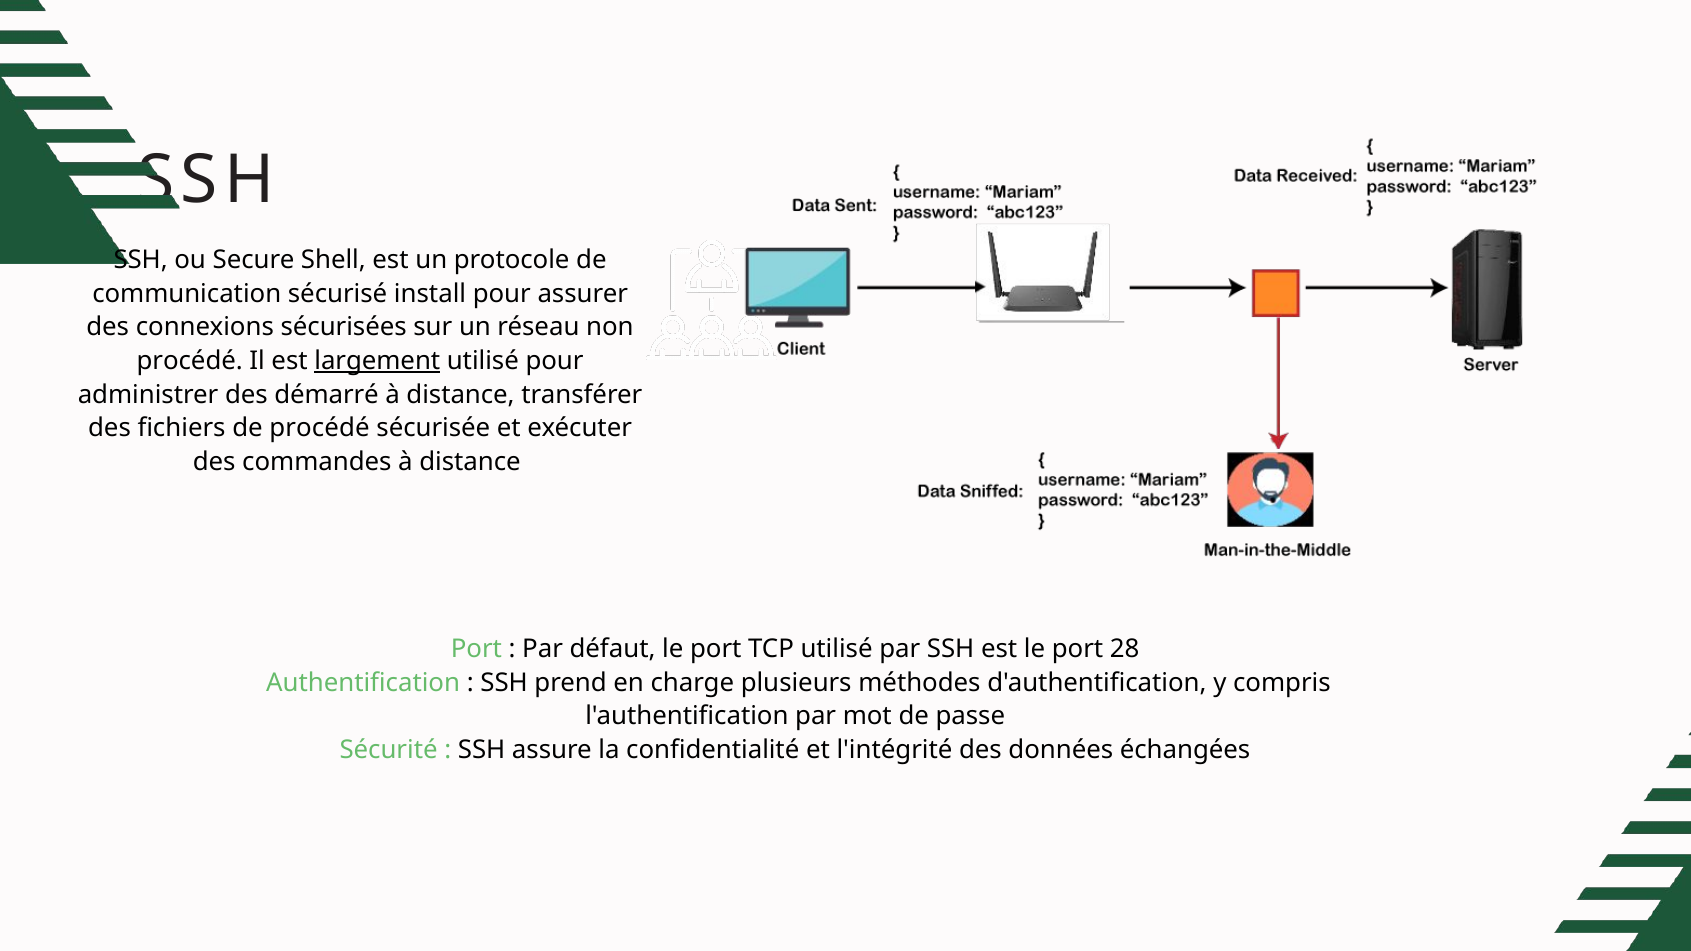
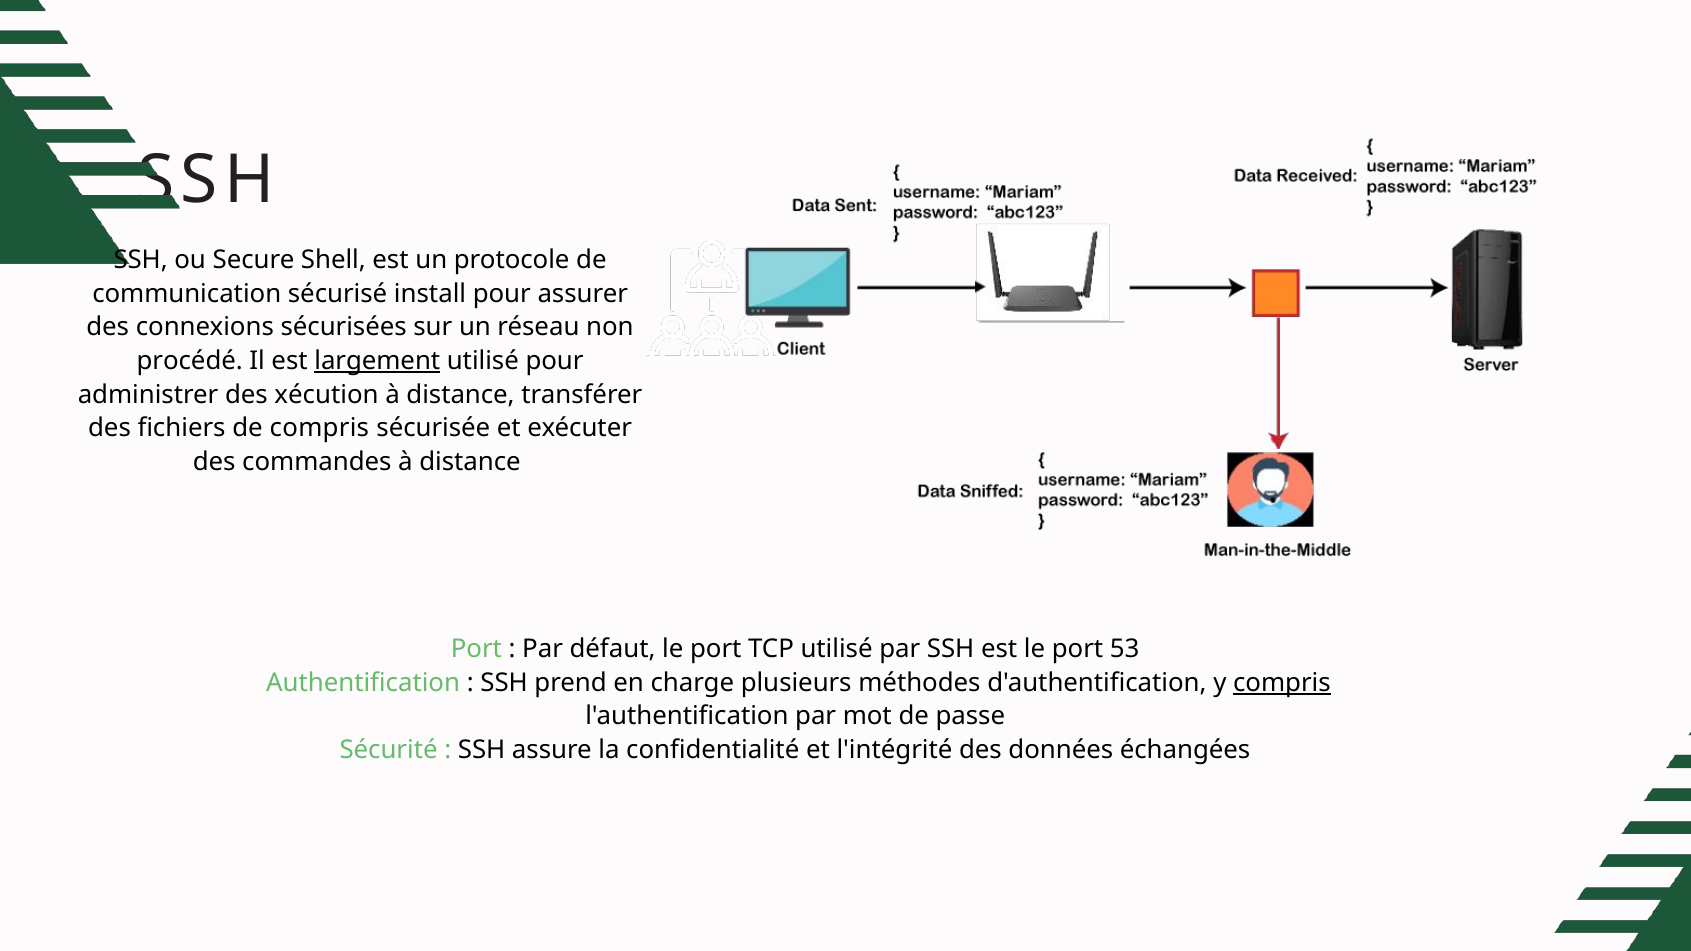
démarré: démarré -> xécution
de procédé: procédé -> compris
28: 28 -> 53
compris at (1282, 683) underline: none -> present
